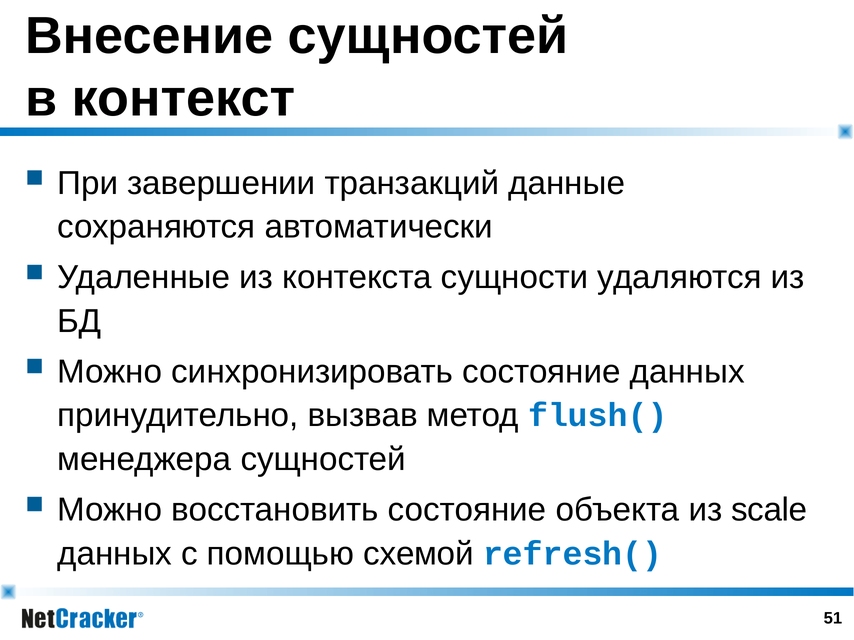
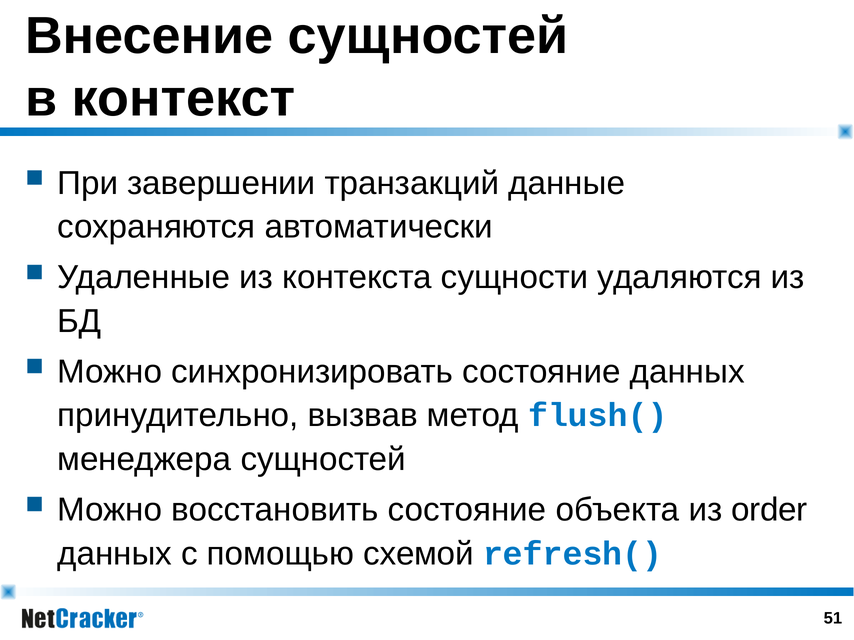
scale: scale -> order
